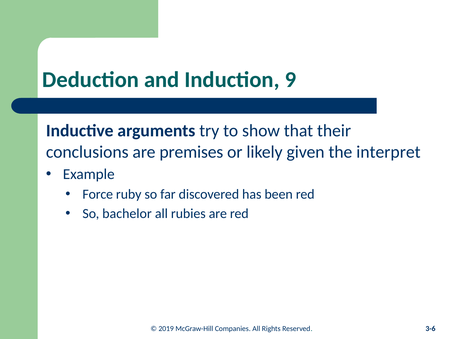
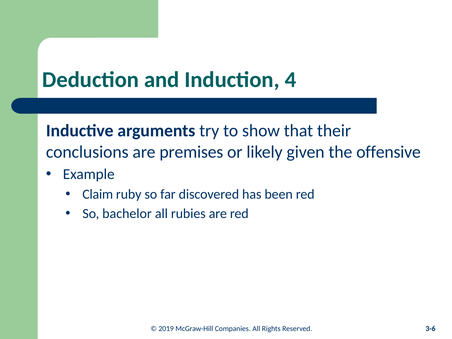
9: 9 -> 4
interpret: interpret -> offensive
Force: Force -> Claim
